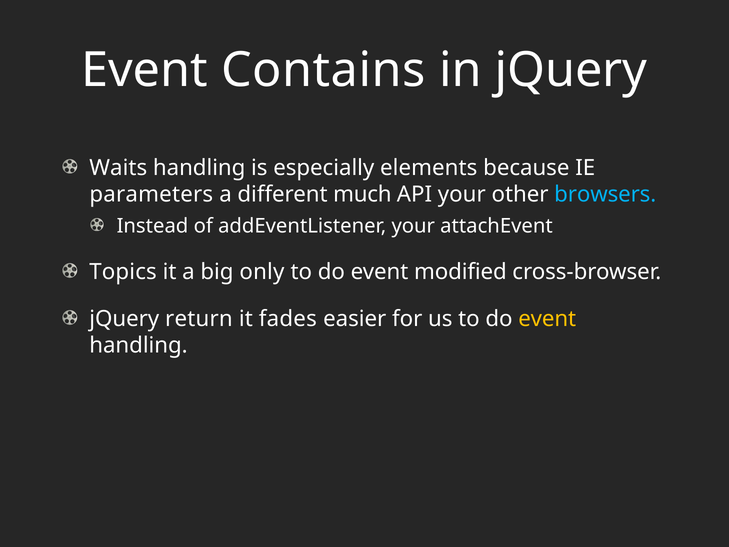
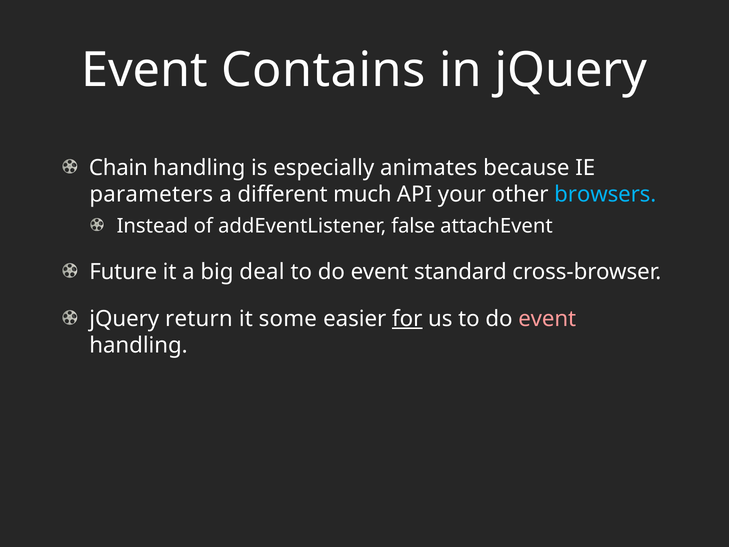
Waits: Waits -> Chain
elements: elements -> animates
addEventListener your: your -> false
Topics: Topics -> Future
only: only -> deal
modified: modified -> standard
fades: fades -> some
for underline: none -> present
event at (547, 319) colour: yellow -> pink
